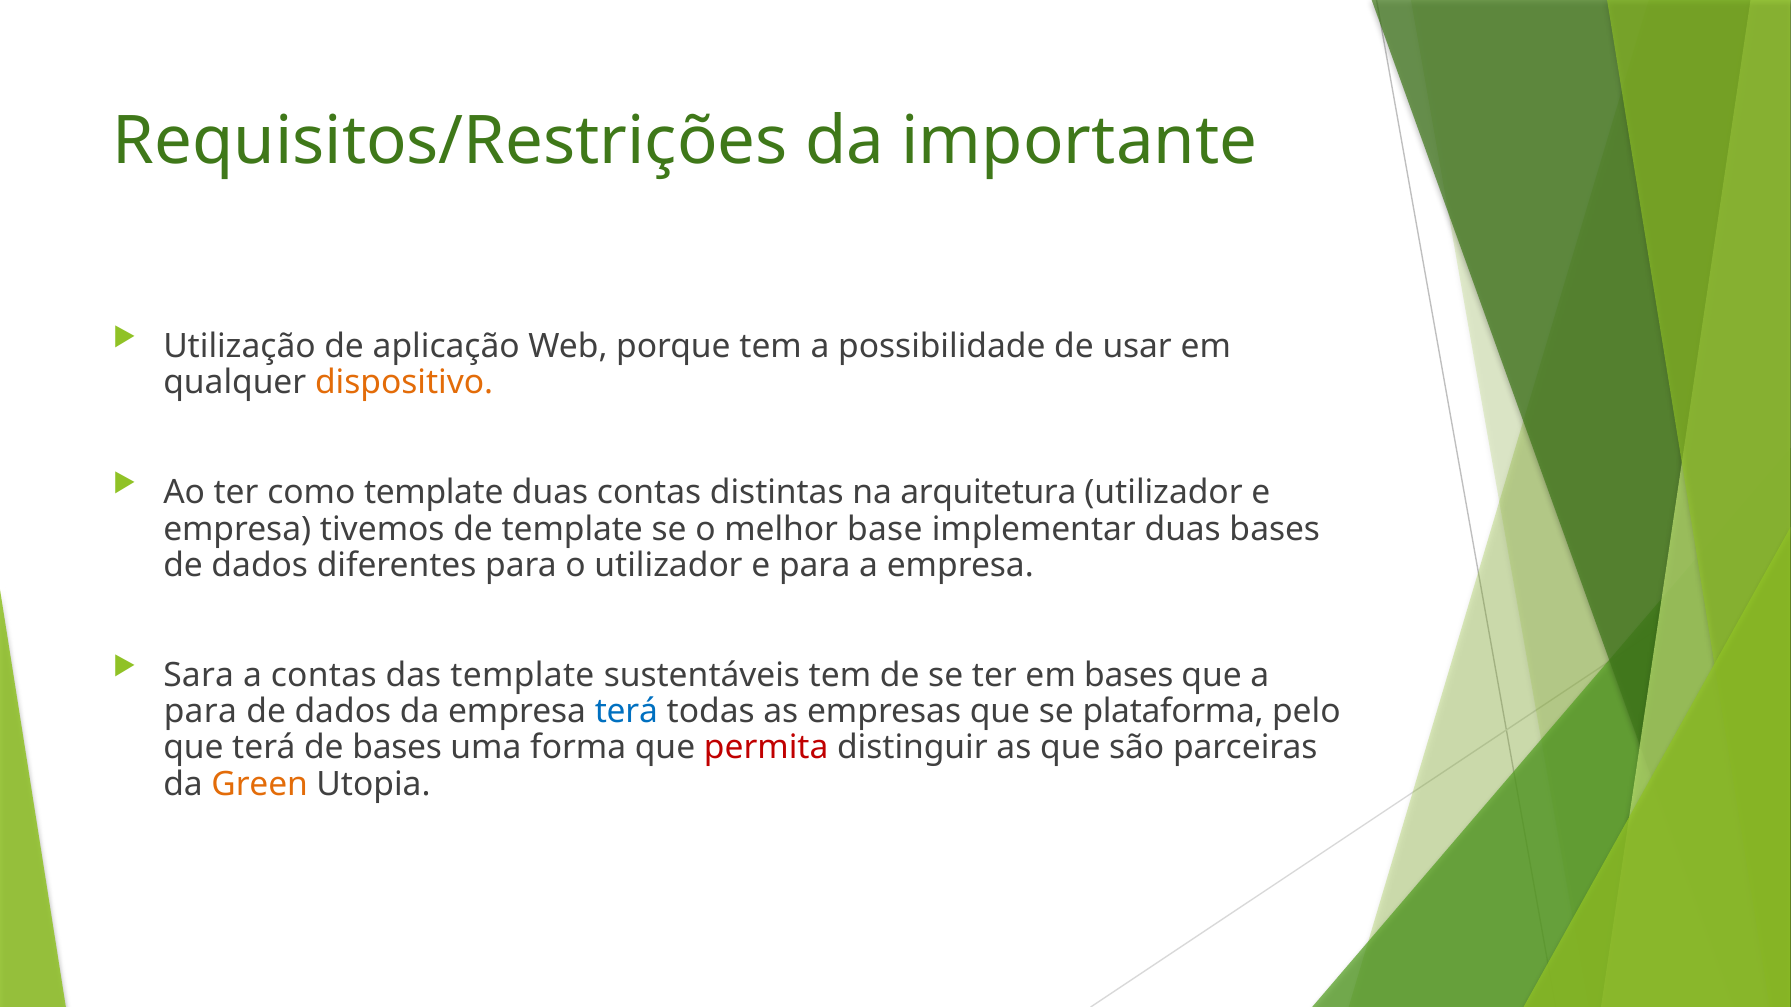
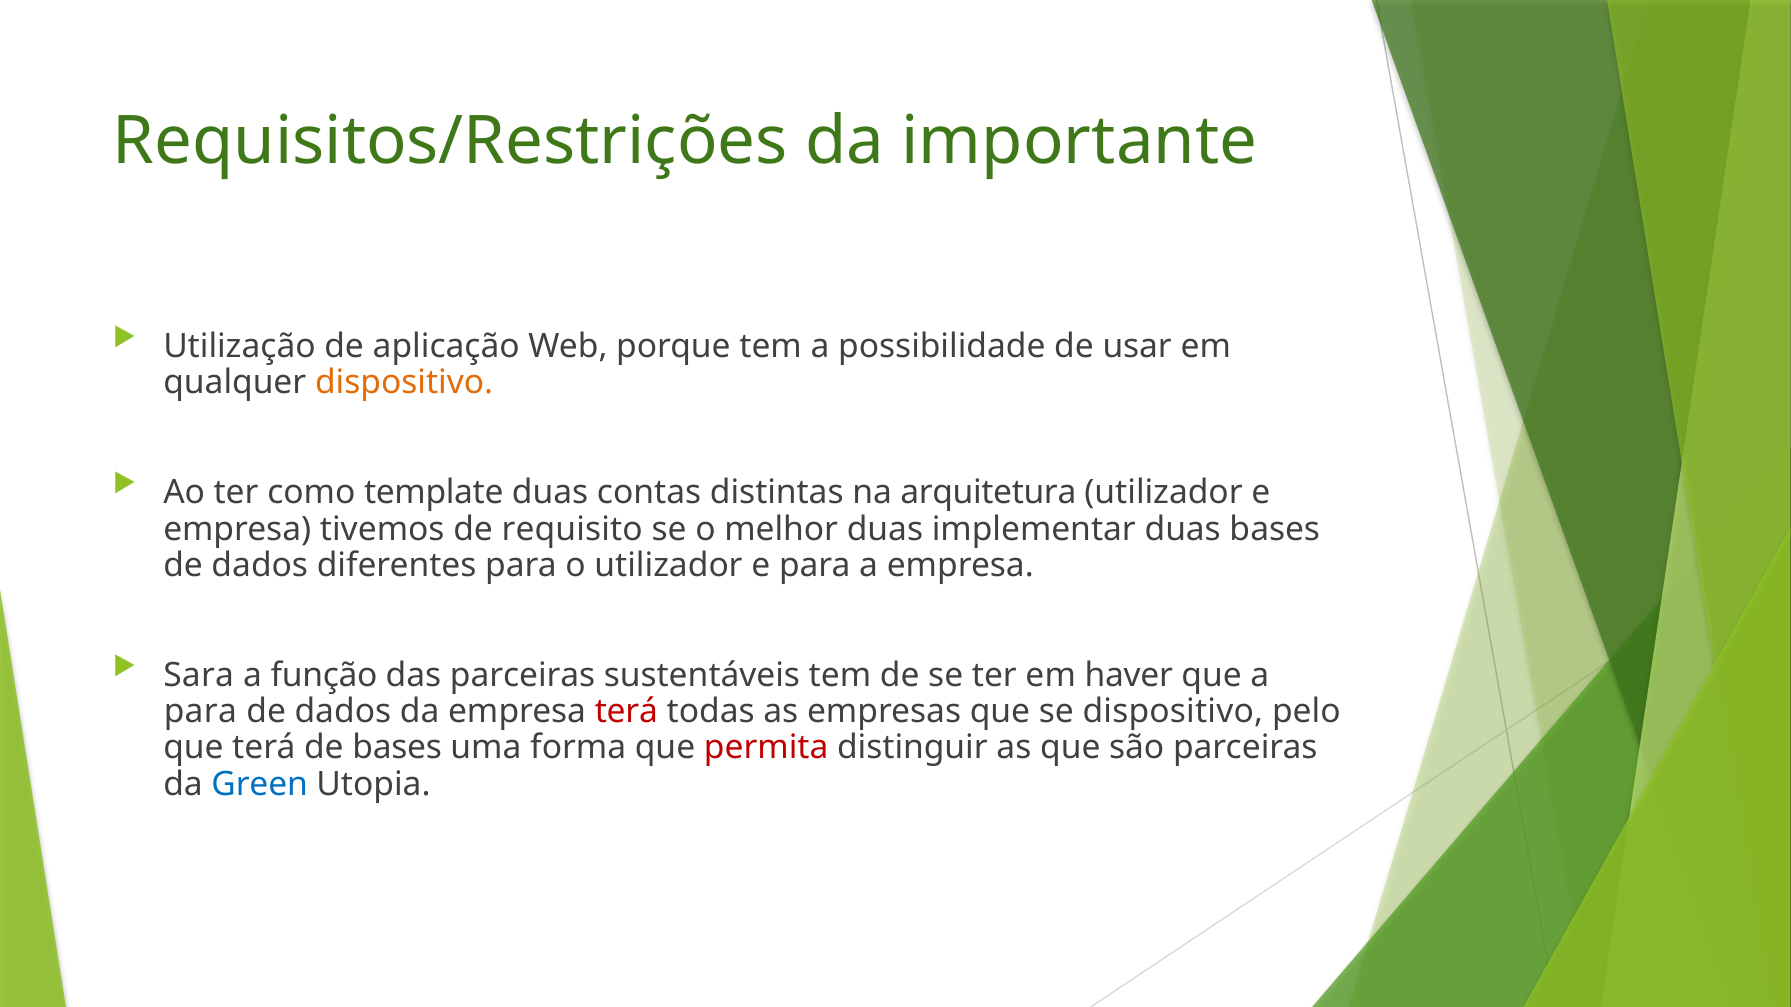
de template: template -> requisito
melhor base: base -> duas
a contas: contas -> função
das template: template -> parceiras
em bases: bases -> haver
terá at (626, 712) colour: blue -> red
se plataforma: plataforma -> dispositivo
Green colour: orange -> blue
